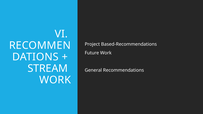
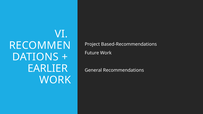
STREAM: STREAM -> EARLIER
